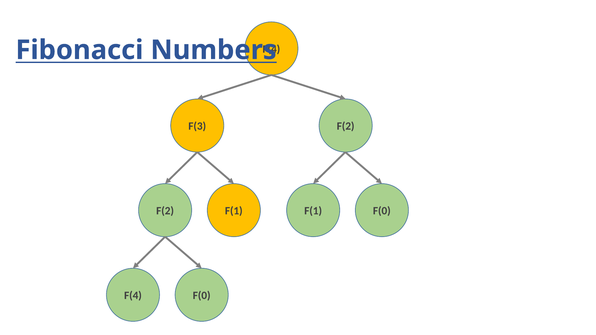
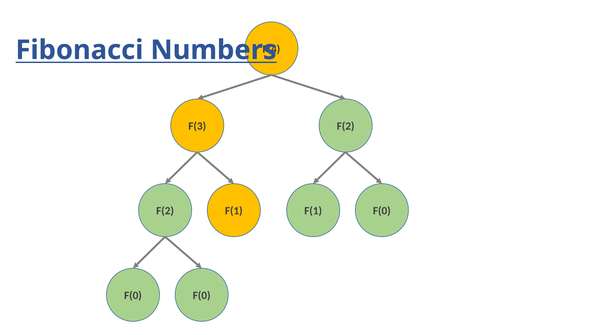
F(4 at (133, 296): F(4 -> F(0
